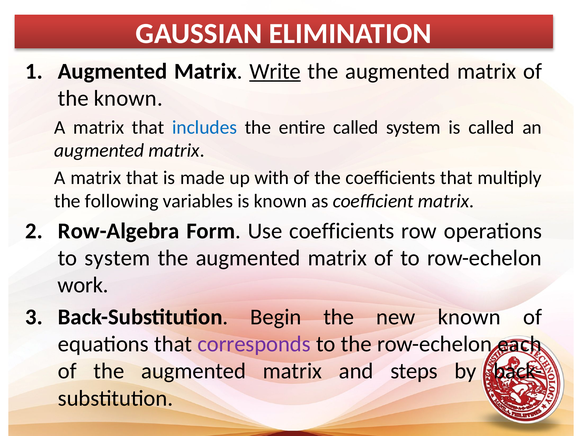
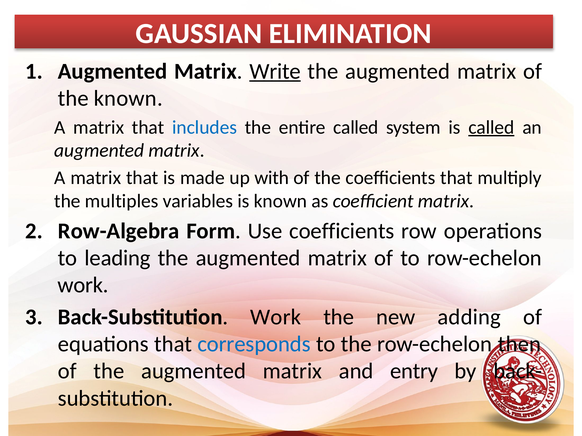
called at (491, 127) underline: none -> present
following: following -> multiples
to system: system -> leading
Back-Substitution Begin: Begin -> Work
new known: known -> adding
corresponds colour: purple -> blue
each: each -> then
steps: steps -> entry
